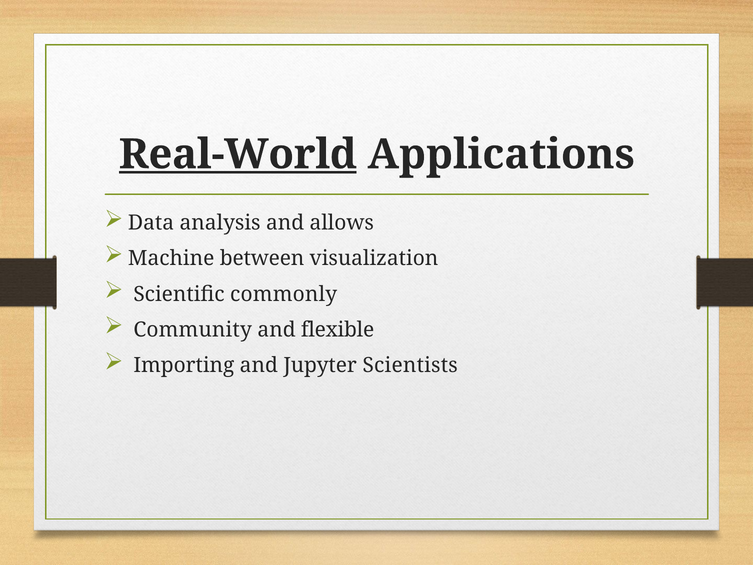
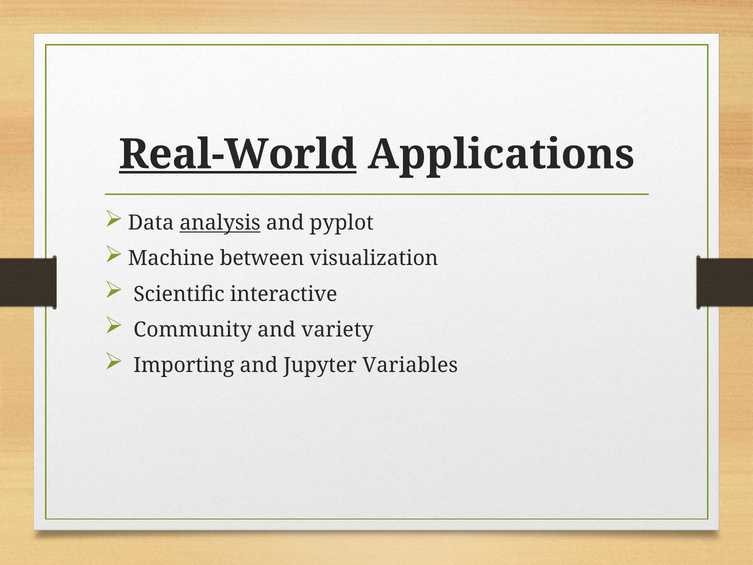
analysis underline: none -> present
allows: allows -> pyplot
commonly: commonly -> interactive
flexible: flexible -> variety
Scientists: Scientists -> Variables
